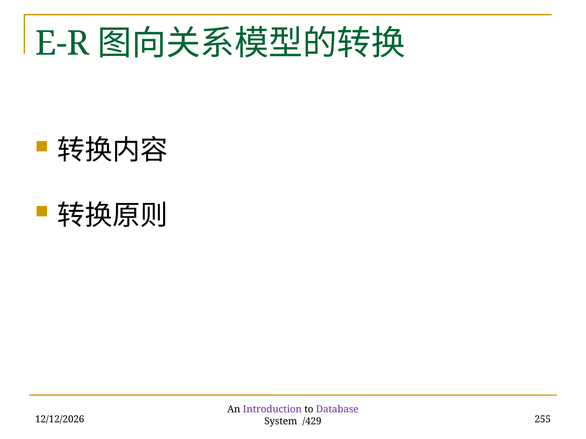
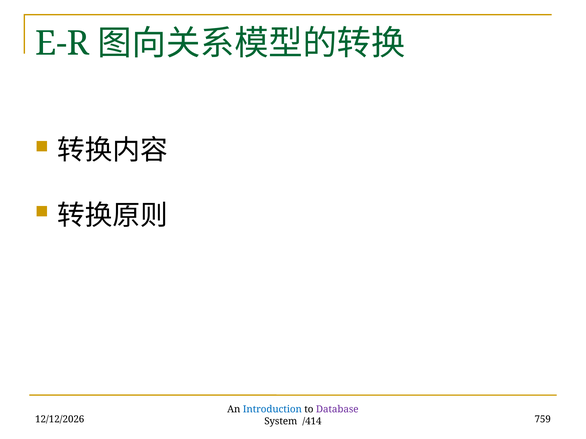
Introduction colour: purple -> blue
255: 255 -> 759
/429: /429 -> /414
